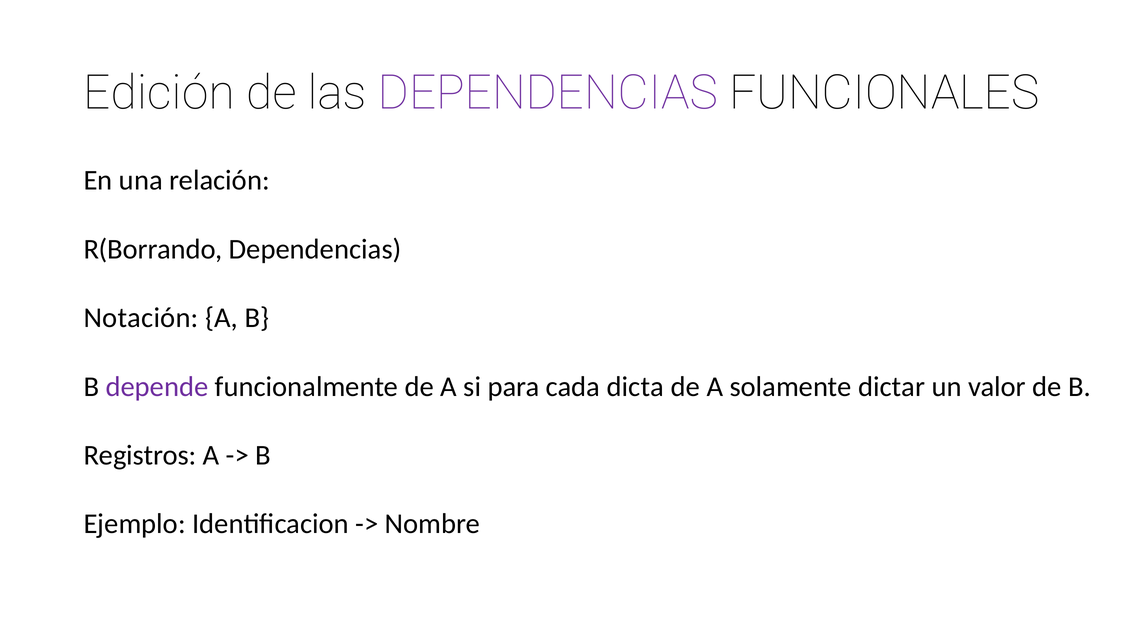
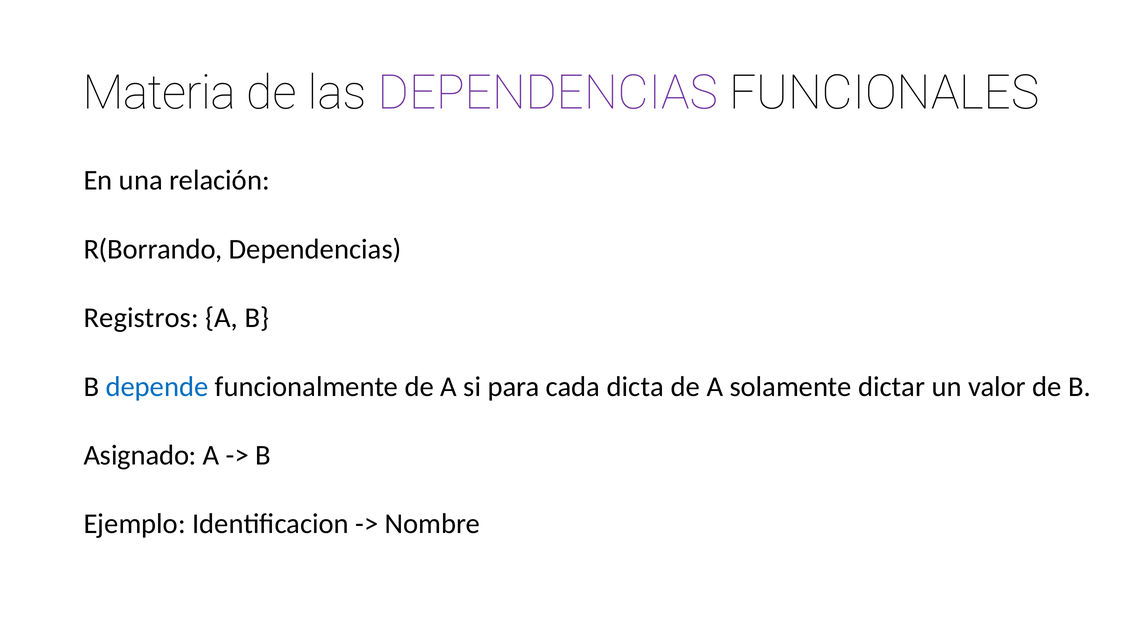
Edición: Edición -> Materia
Notación: Notación -> Registros
depende colour: purple -> blue
Registros: Registros -> Asignado
